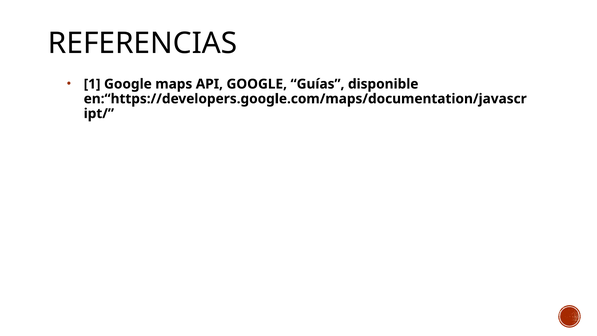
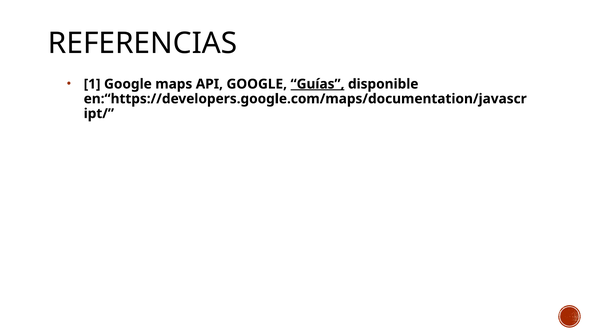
Guías underline: none -> present
